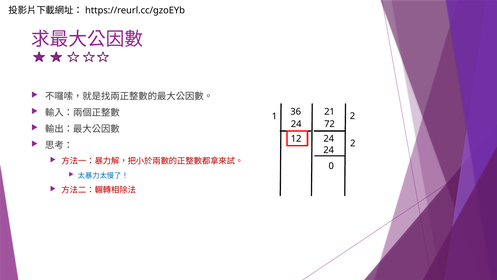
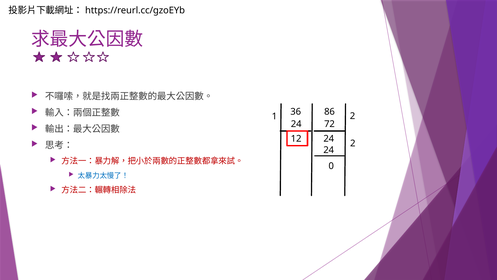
21: 21 -> 86
